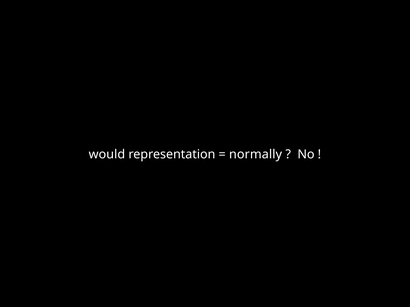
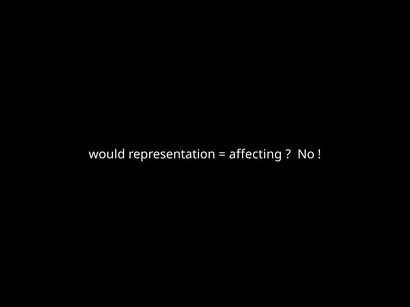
normally: normally -> affecting
